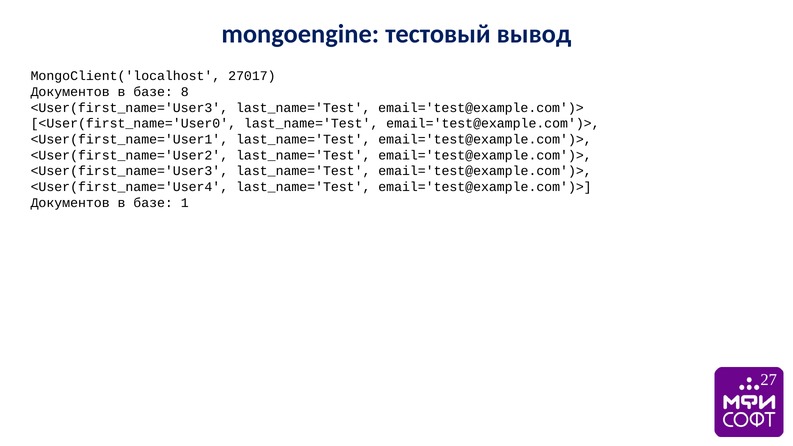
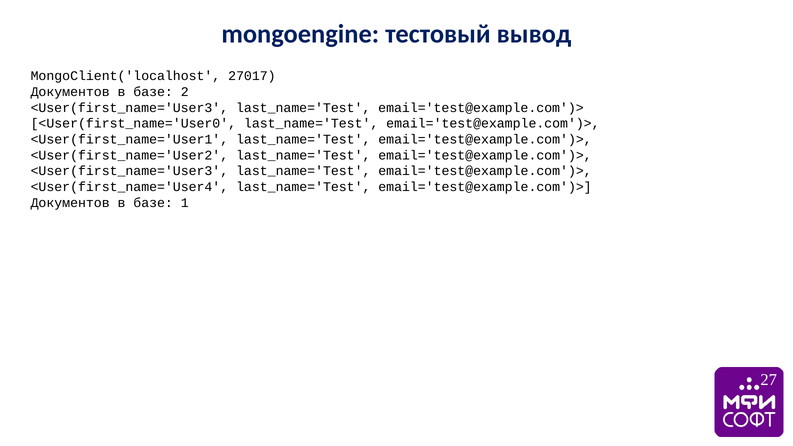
8: 8 -> 2
